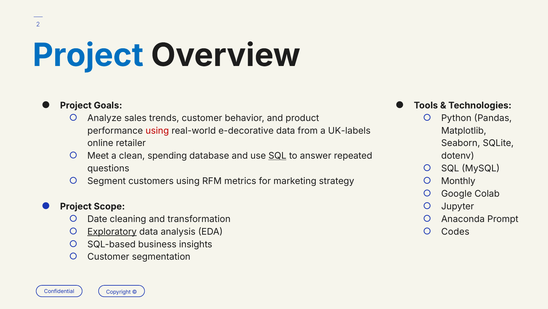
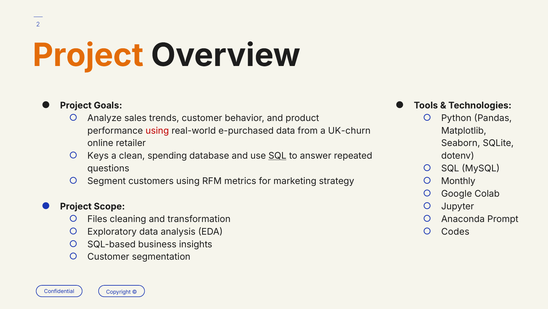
Project at (88, 55) colour: blue -> orange
e-decorative: e-decorative -> e-purchased
UK-labels: UK-labels -> UK-churn
Meet: Meet -> Keys
Date: Date -> Files
Exploratory underline: present -> none
